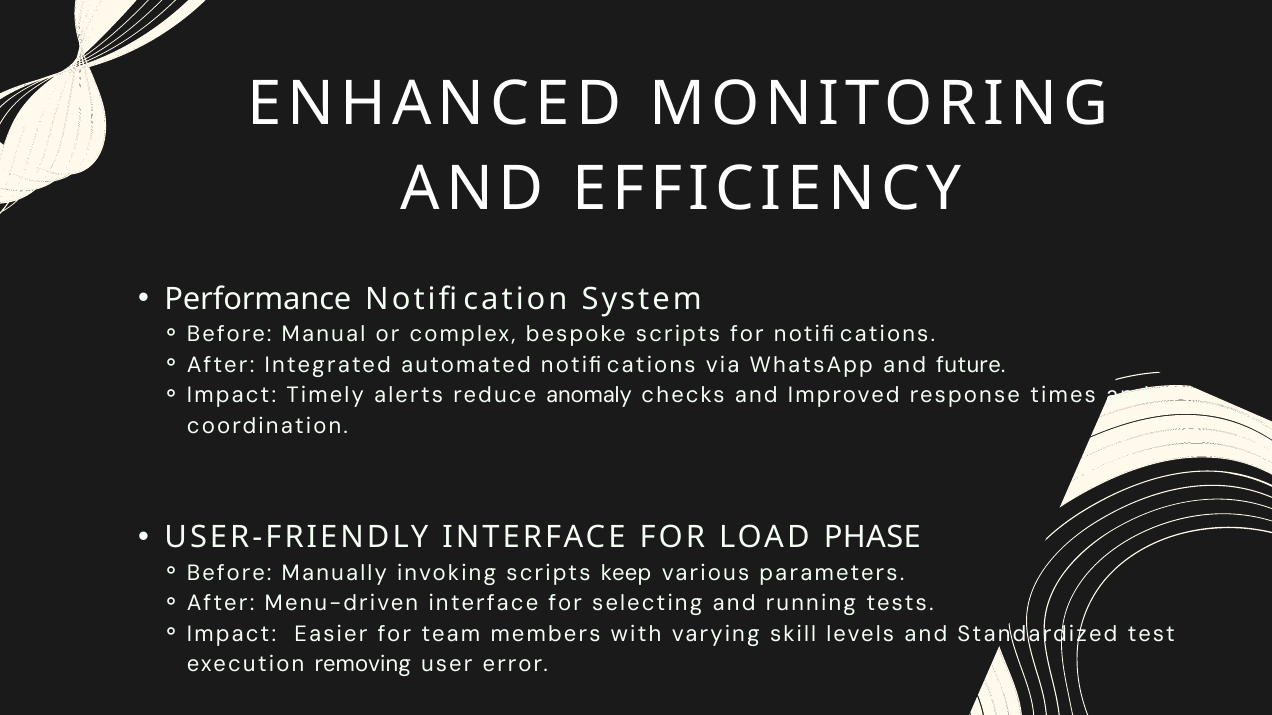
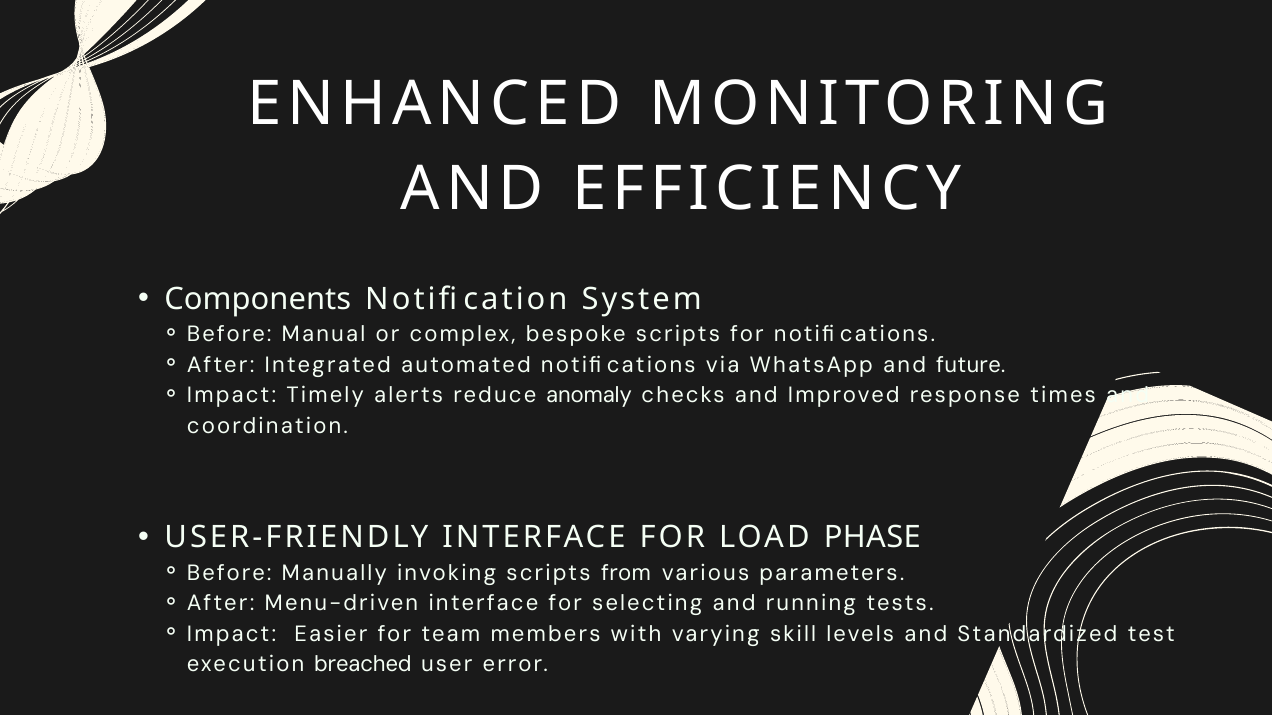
Performance: Performance -> Components
keep: keep -> from
removing: removing -> breached
